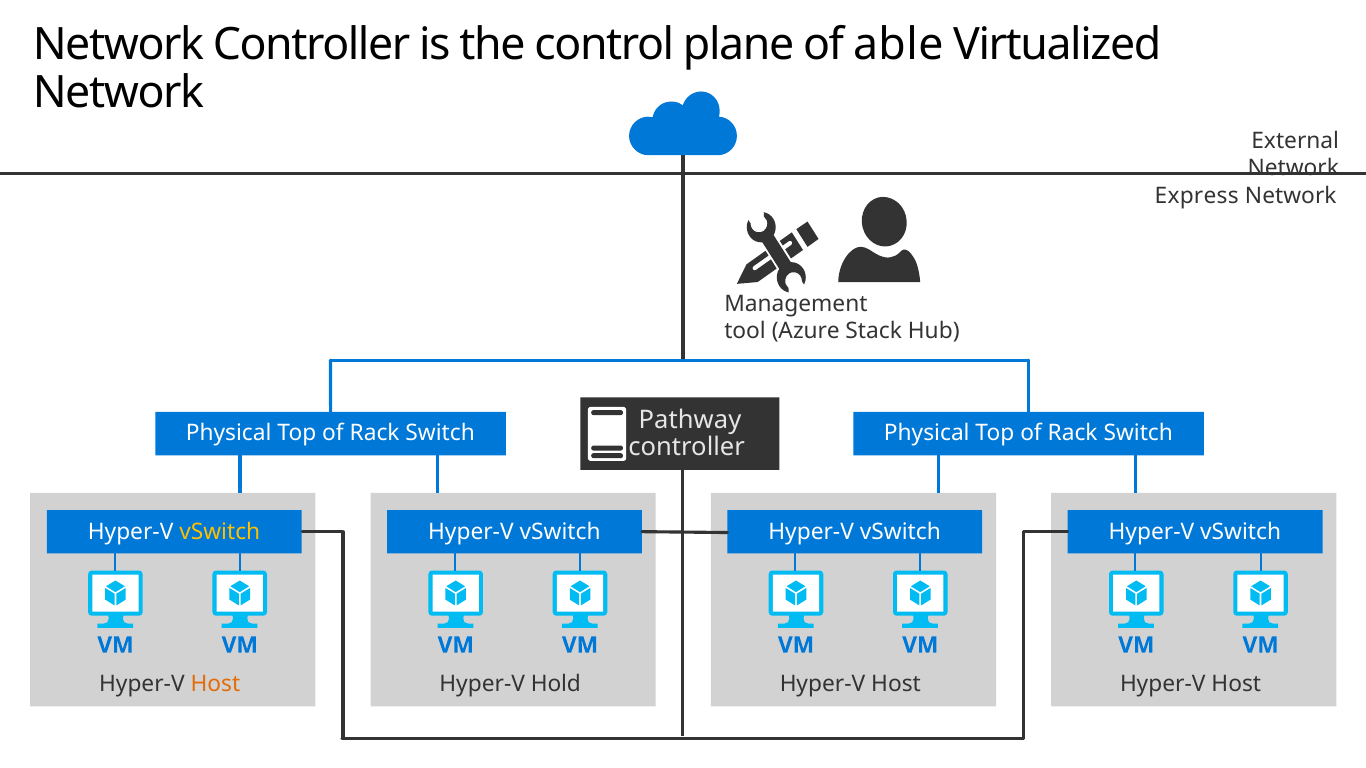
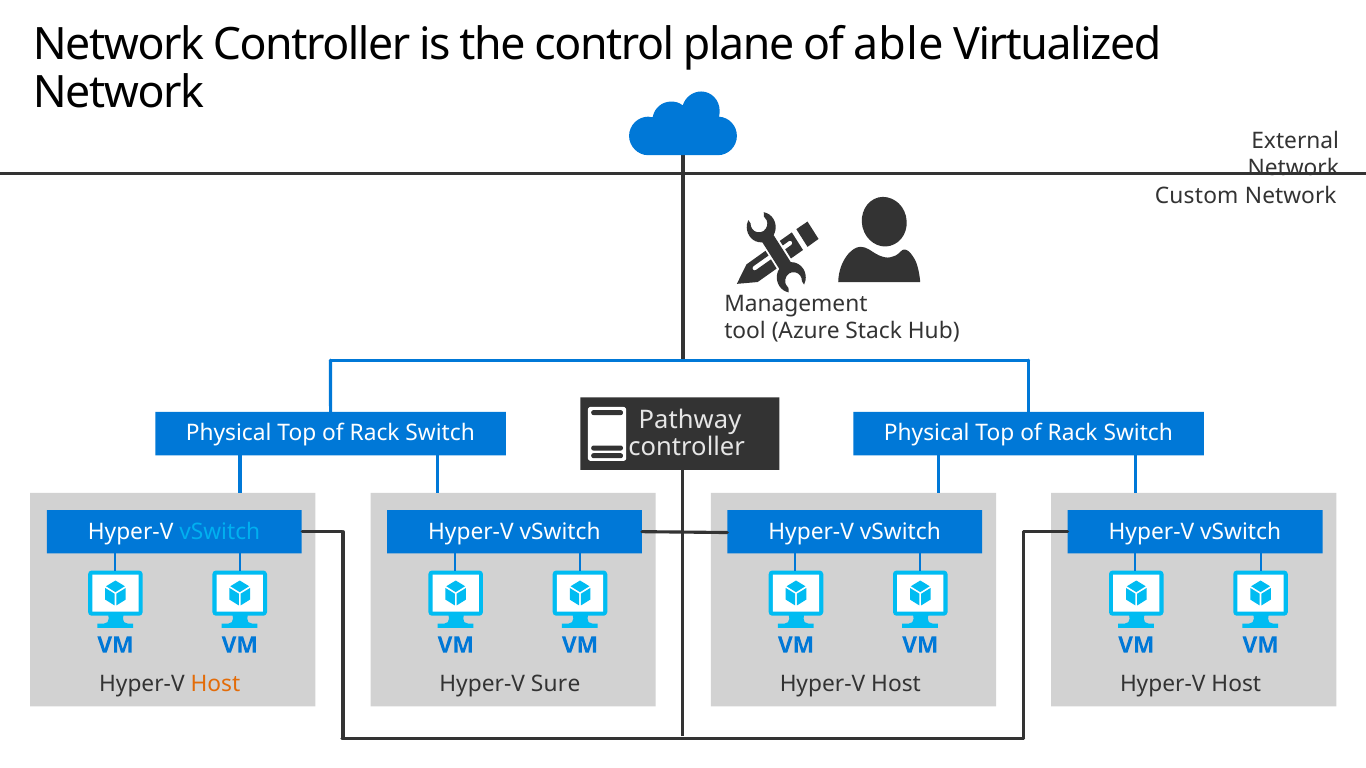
Express: Express -> Custom
vSwitch at (220, 532) colour: yellow -> light blue
Hold: Hold -> Sure
